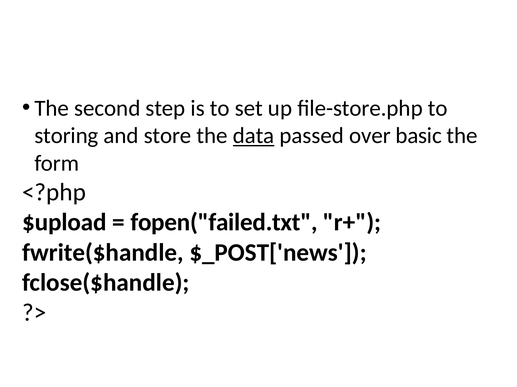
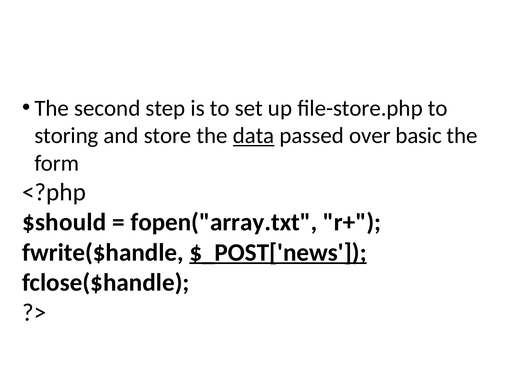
$upload: $upload -> $should
fopen("failed.txt: fopen("failed.txt -> fopen("array.txt
$_POST['news underline: none -> present
